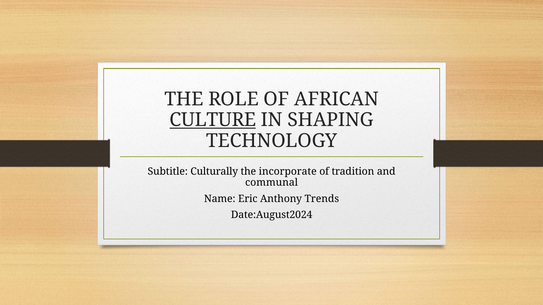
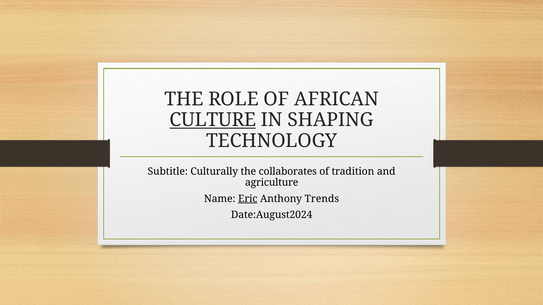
incorporate: incorporate -> collaborates
communal: communal -> agriculture
Eric underline: none -> present
